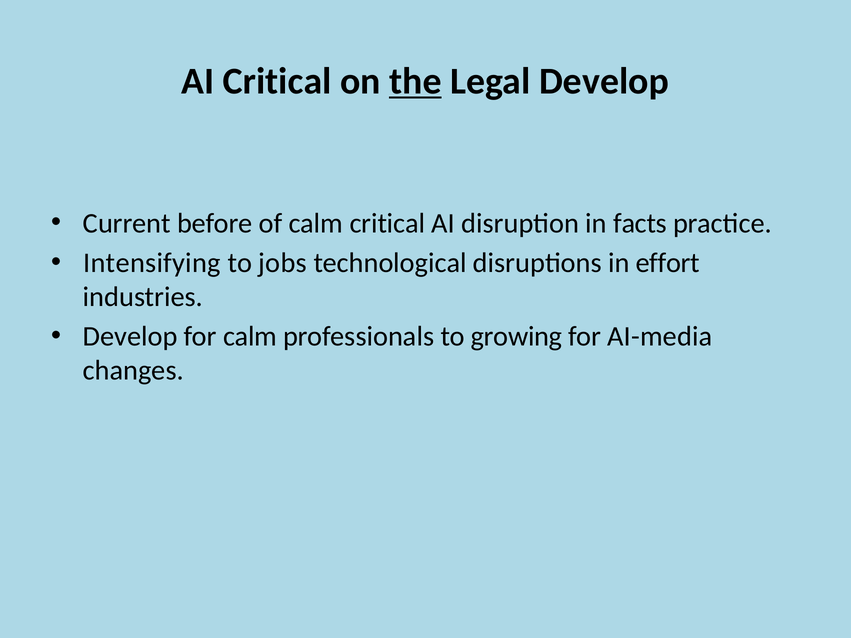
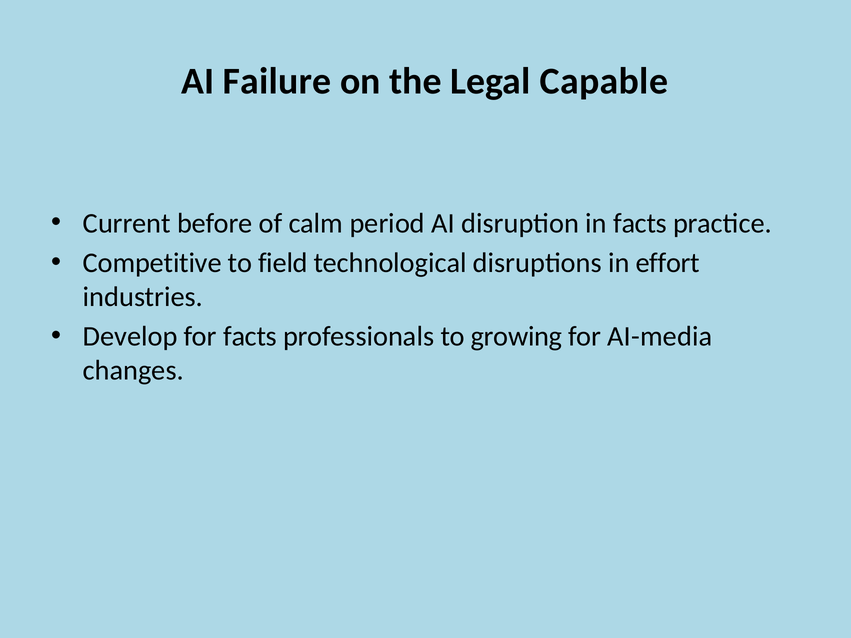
AI Critical: Critical -> Failure
the underline: present -> none
Legal Develop: Develop -> Capable
calm critical: critical -> period
Intensifying: Intensifying -> Competitive
jobs: jobs -> field
for calm: calm -> facts
